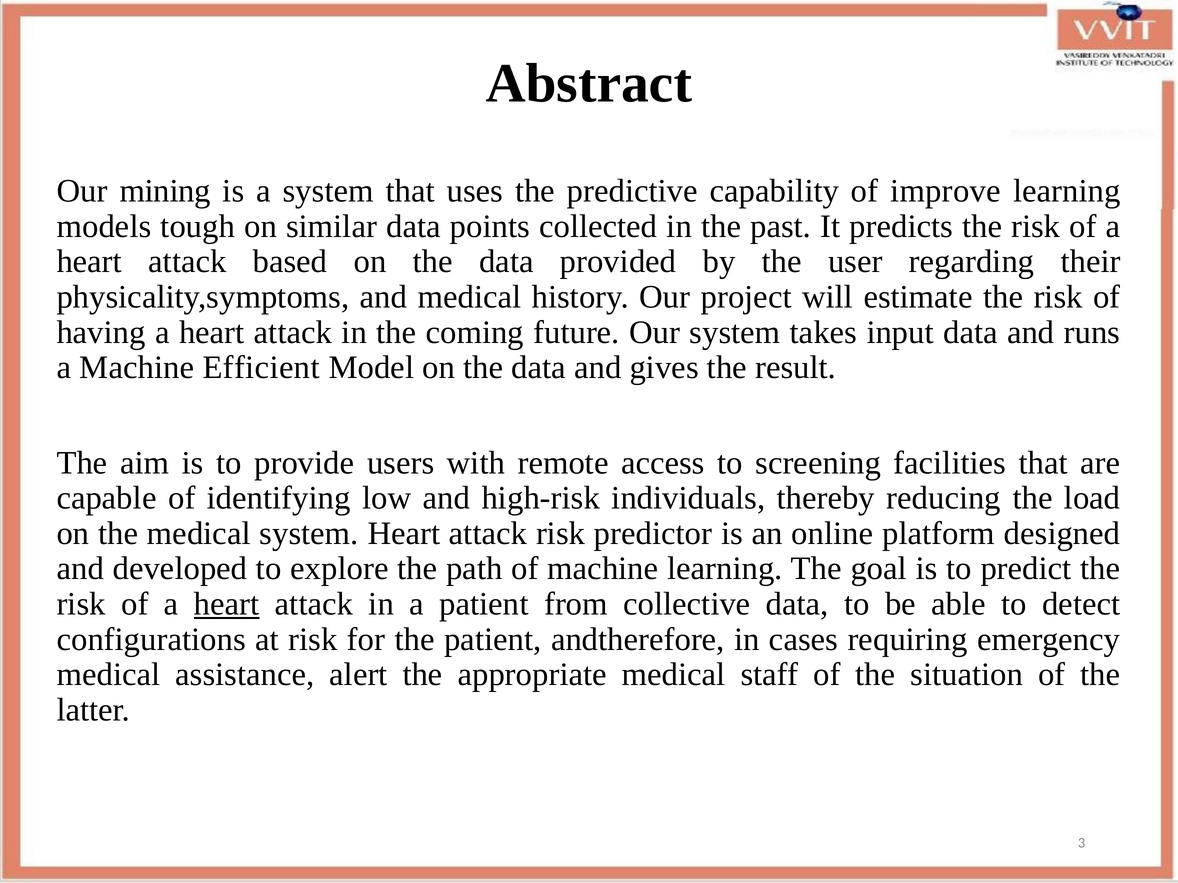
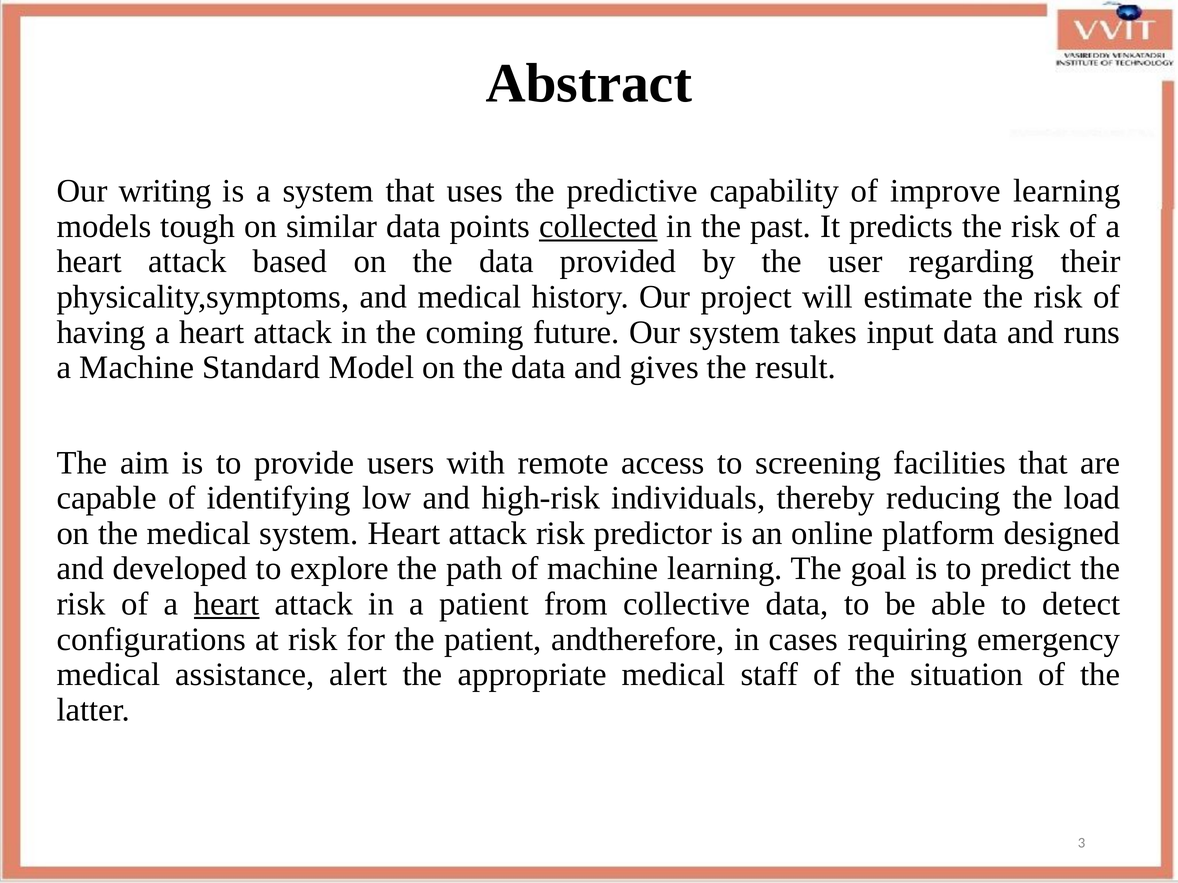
mining: mining -> writing
collected underline: none -> present
Efficient: Efficient -> Standard
